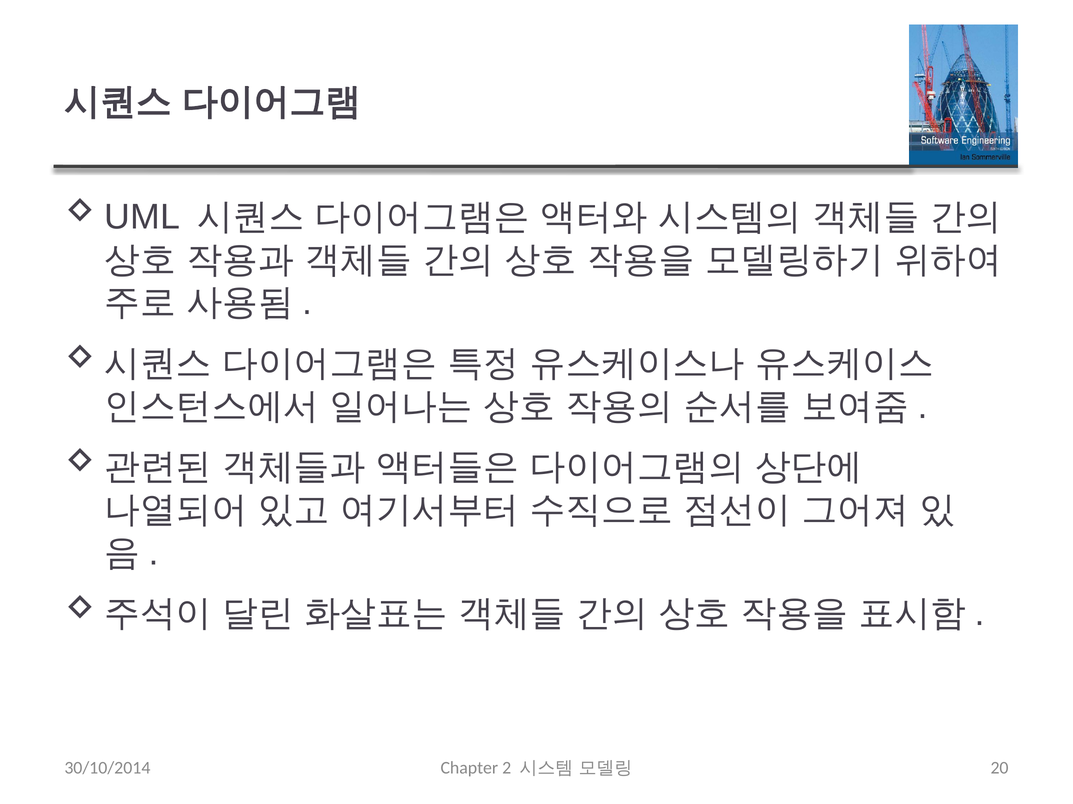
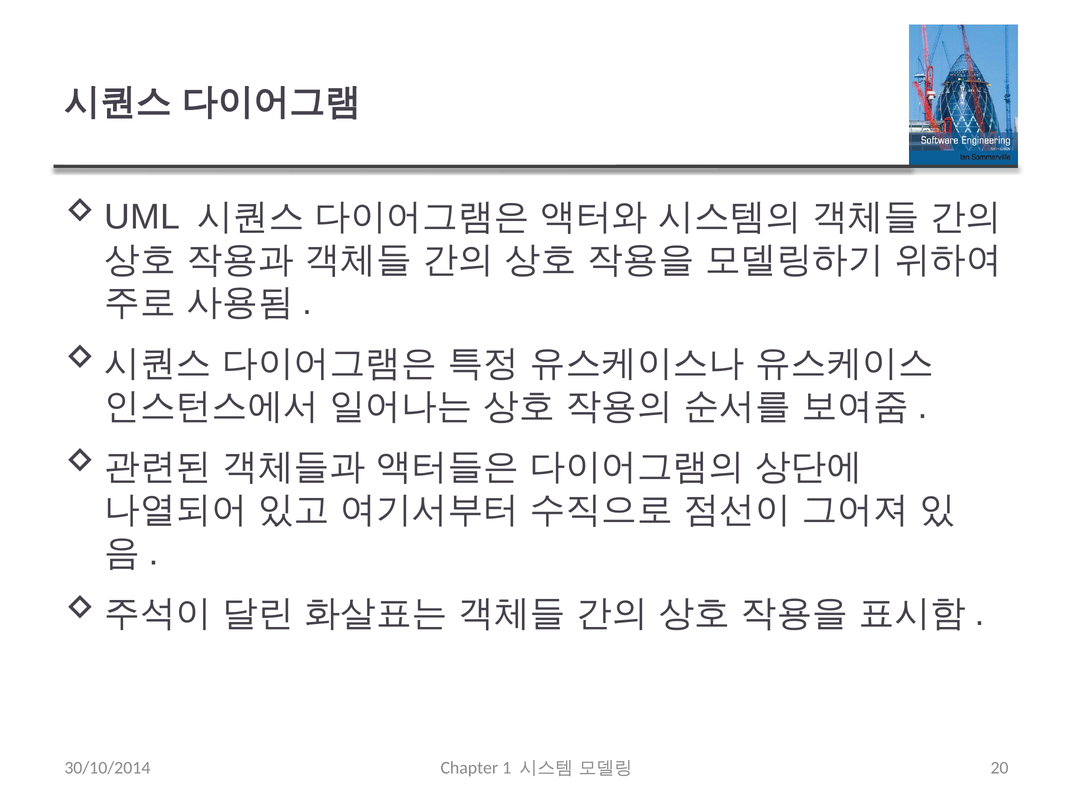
2: 2 -> 1
